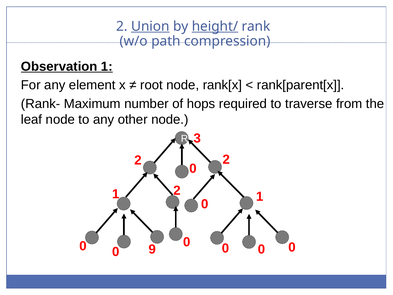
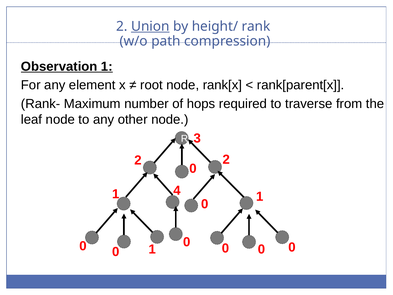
height/ underline: present -> none
2 at (177, 190): 2 -> 4
0 9: 9 -> 1
